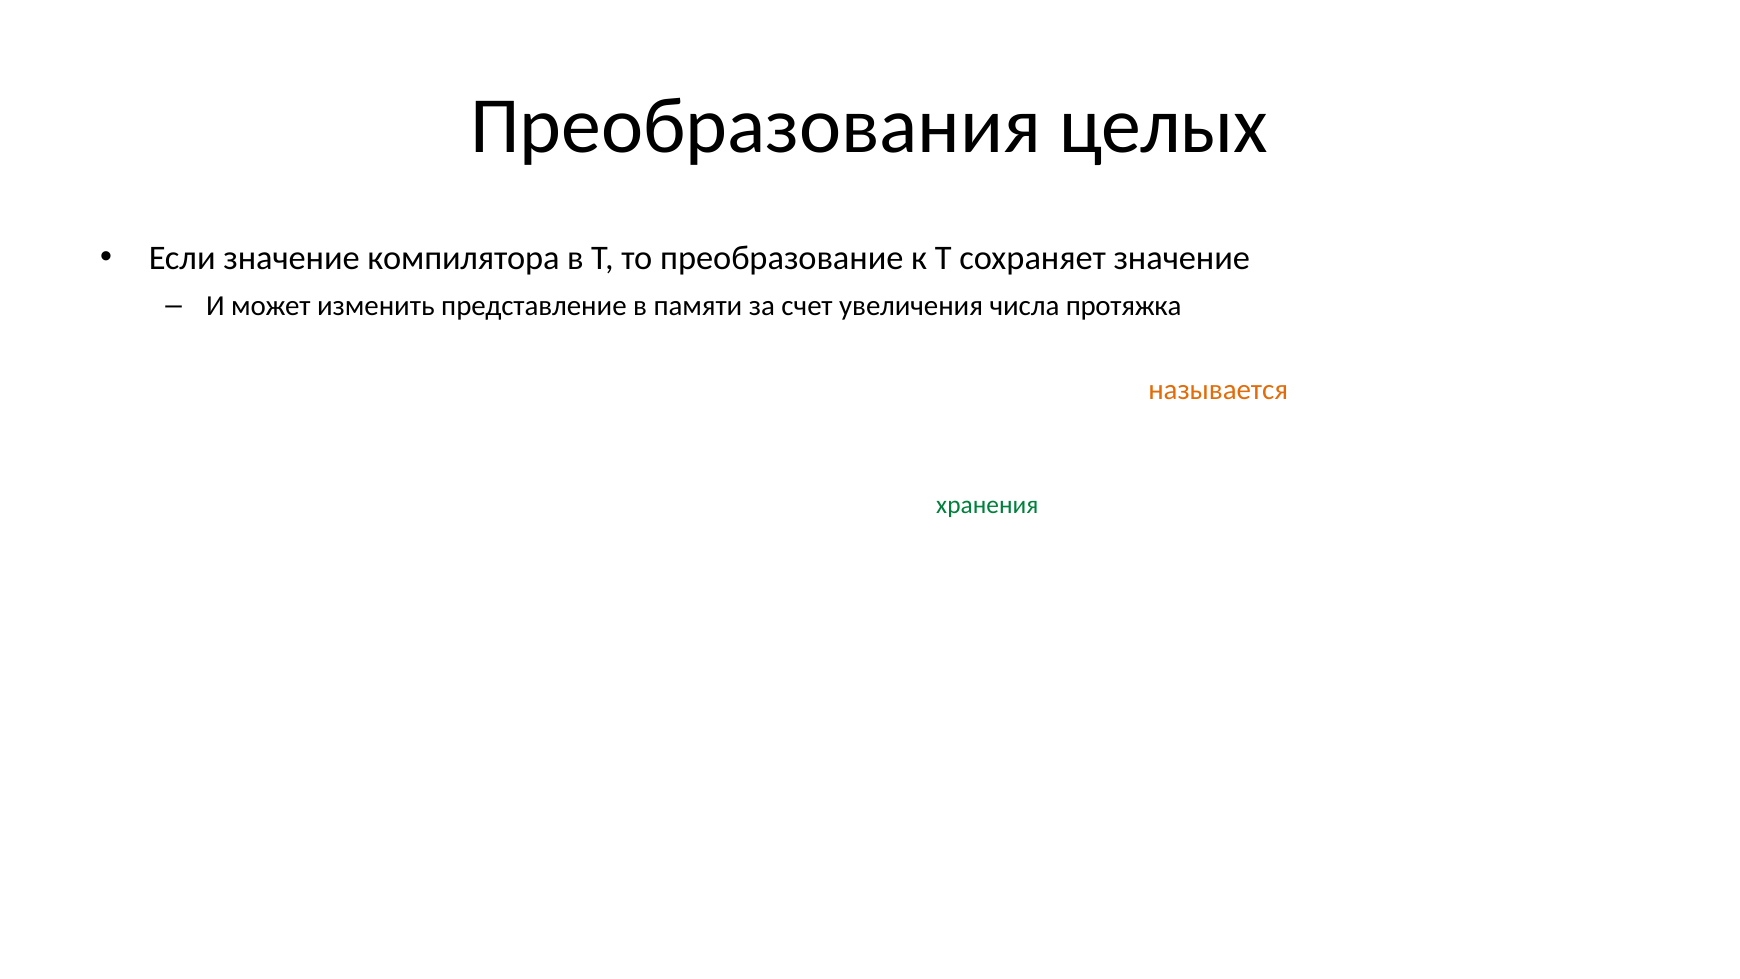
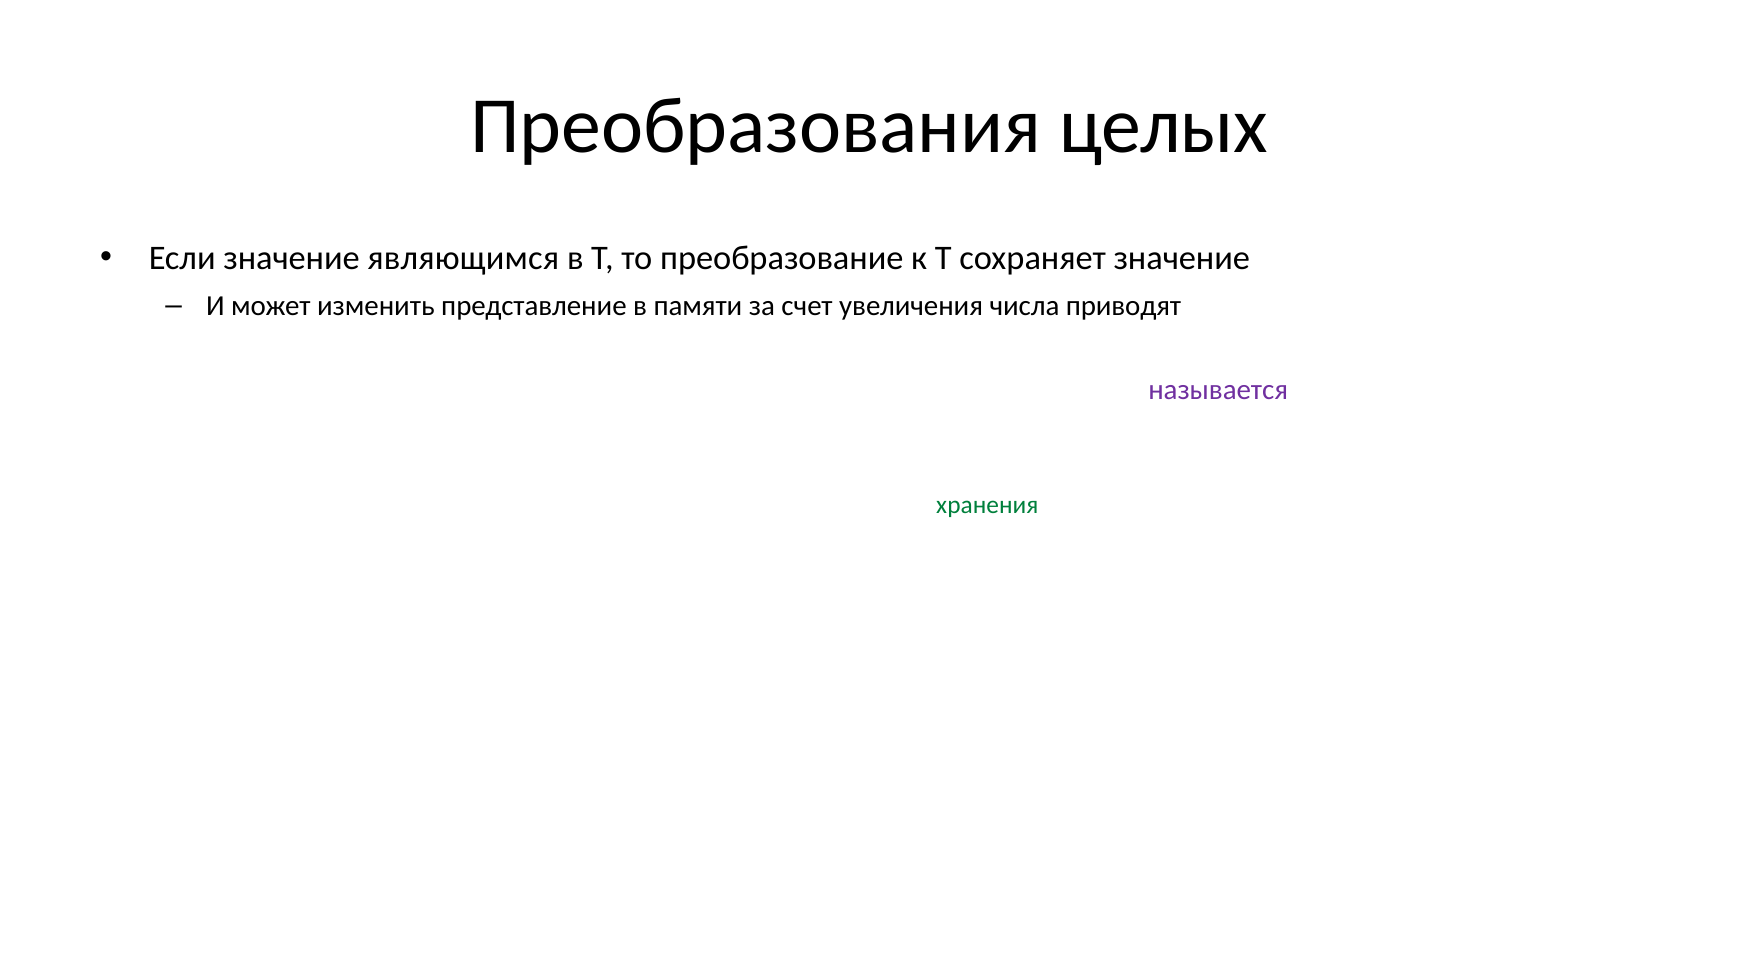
значение компилятора: компилятора -> являющимся
числа протяжка: протяжка -> приводят
называется colour: orange -> purple
